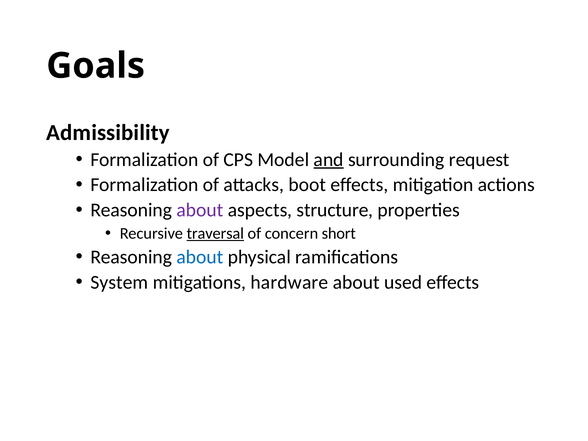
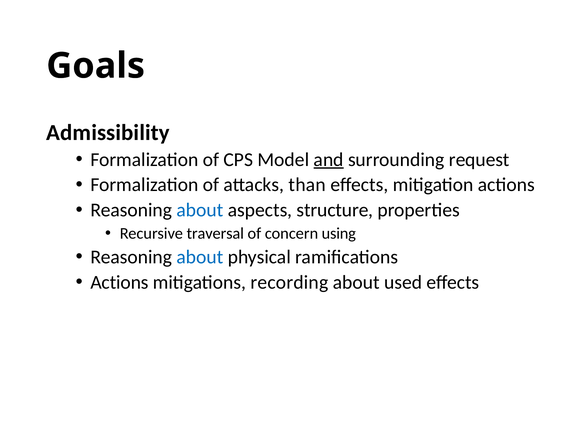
boot: boot -> than
about at (200, 210) colour: purple -> blue
traversal underline: present -> none
short: short -> using
System at (119, 282): System -> Actions
hardware: hardware -> recording
